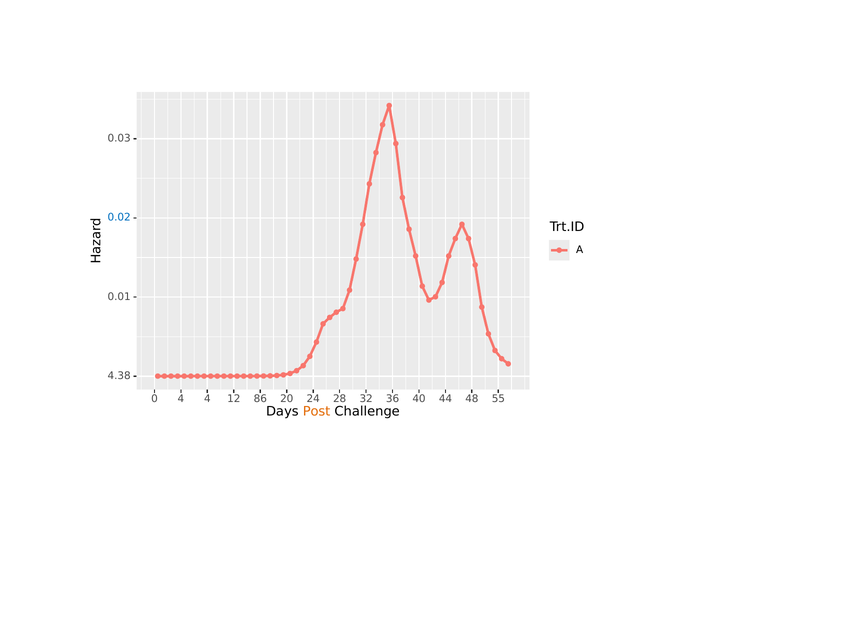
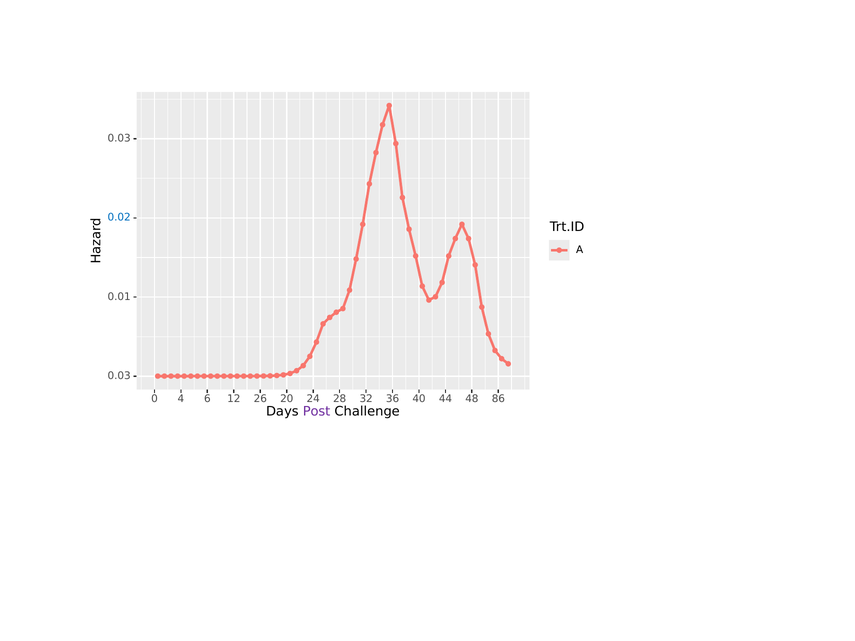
4.38 at (119, 376): 4.38 -> 0.03
4 4: 4 -> 6
86: 86 -> 26
55: 55 -> 86
Post colour: orange -> purple
